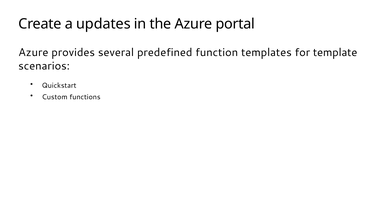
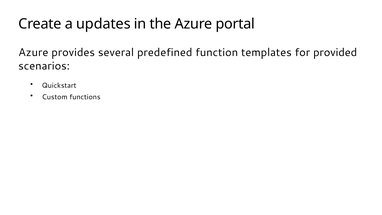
template: template -> provided
